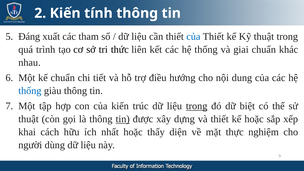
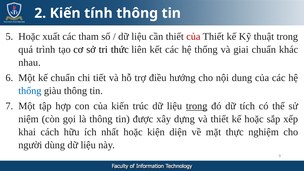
Đáng at (29, 37): Đáng -> Hoặc
của at (193, 37) colour: blue -> red
biệt: biệt -> tích
thuật at (28, 119): thuật -> niệm
tin at (123, 119) underline: present -> none
thấy: thấy -> kiện
